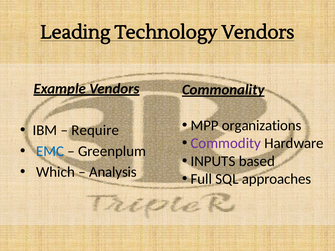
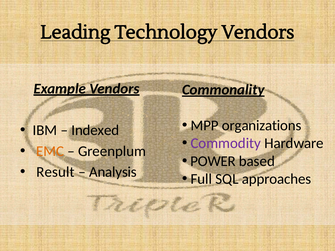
Require: Require -> Indexed
EMC colour: blue -> orange
INPUTS: INPUTS -> POWER
Which: Which -> Result
